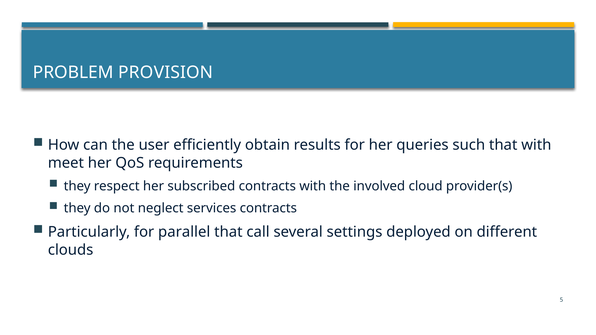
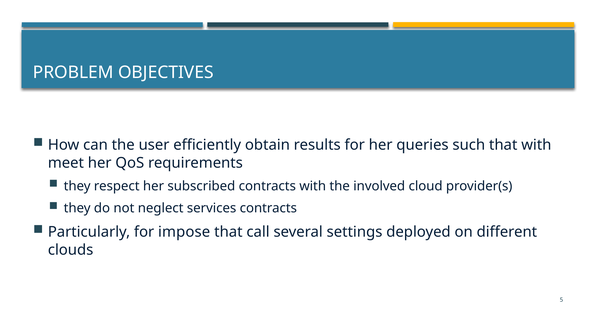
PROVISION: PROVISION -> OBJECTIVES
parallel: parallel -> impose
